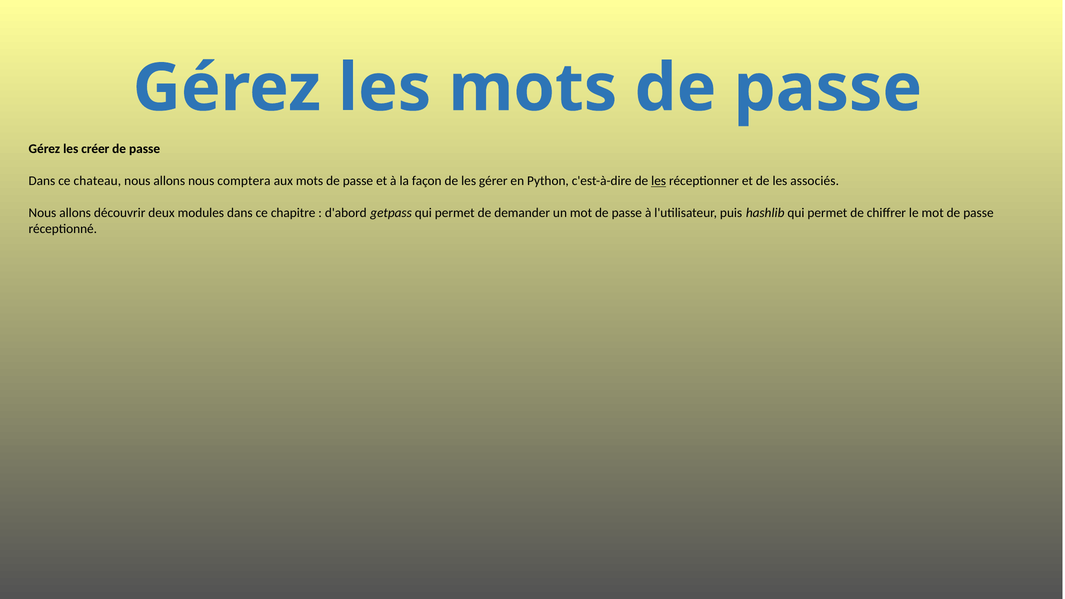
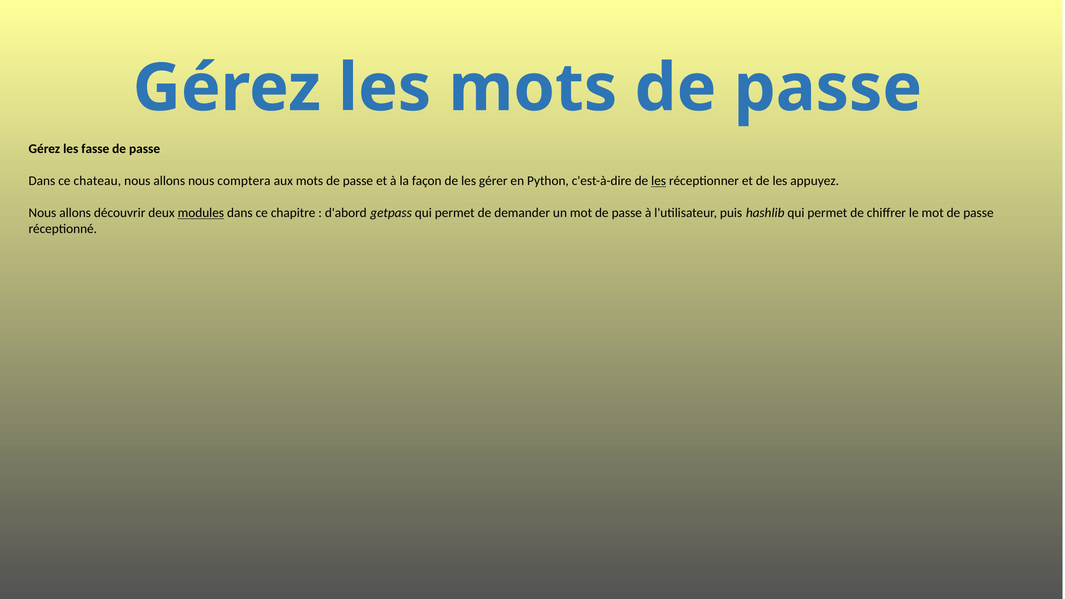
créer: créer -> fasse
associés: associés -> appuyez
modules underline: none -> present
